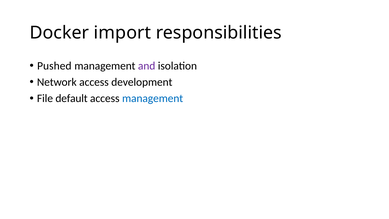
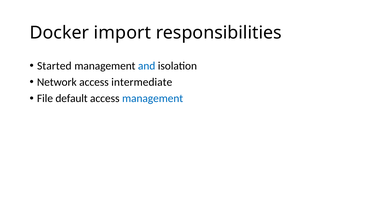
Pushed: Pushed -> Started
and colour: purple -> blue
development: development -> intermediate
